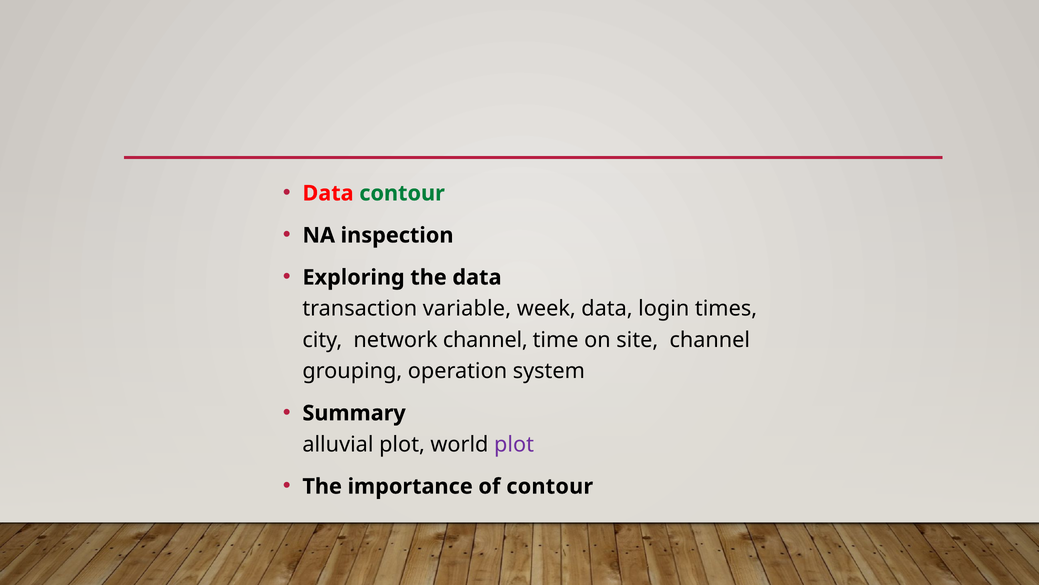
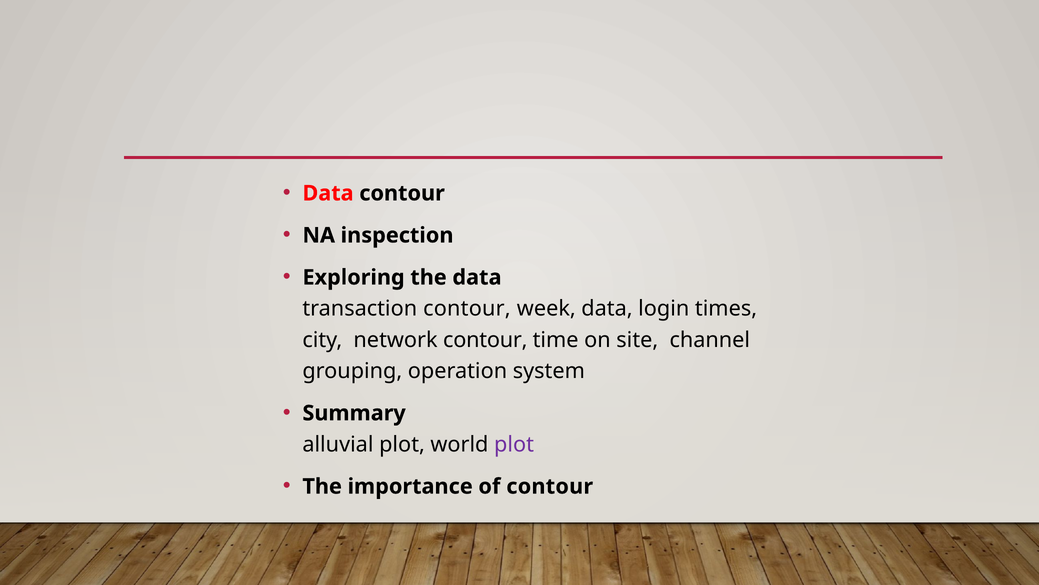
contour at (402, 193) colour: green -> black
transaction variable: variable -> contour
network channel: channel -> contour
